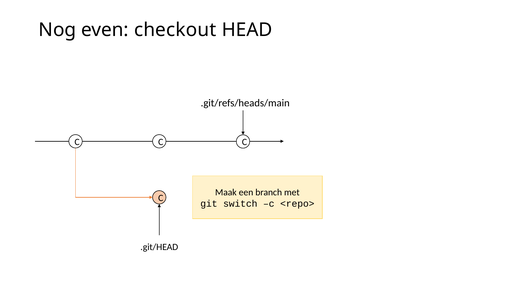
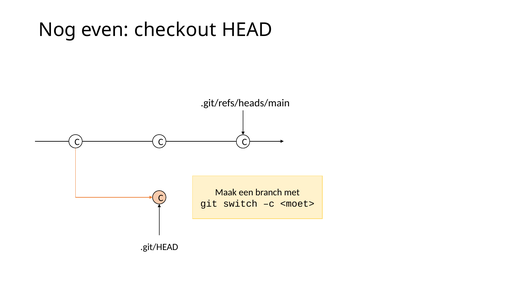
<repo>: <repo> -> <moet>
